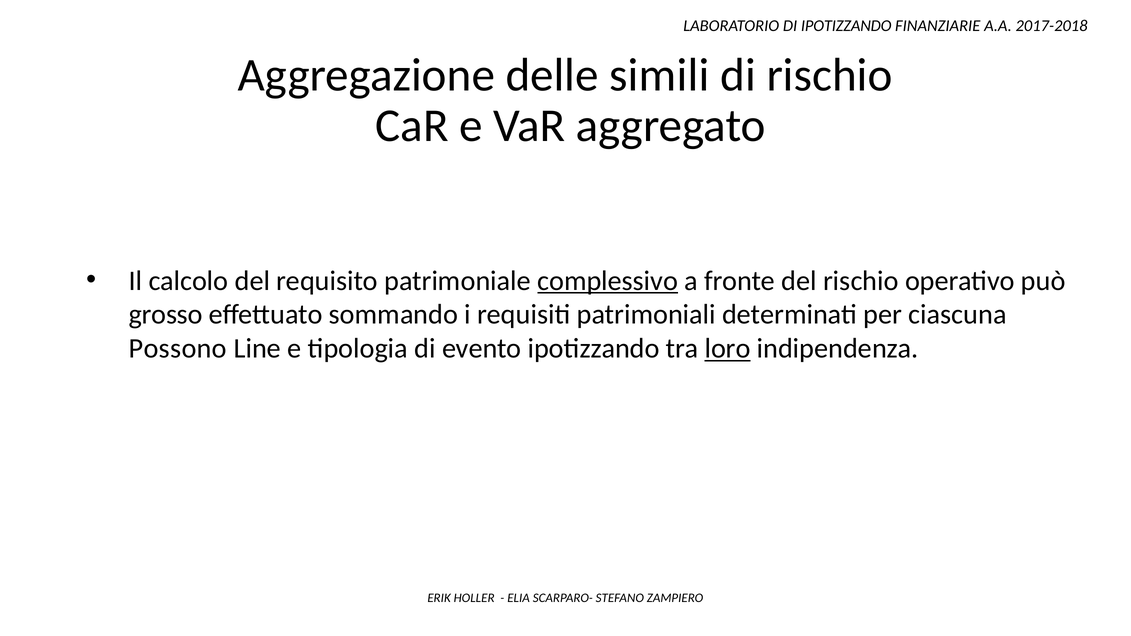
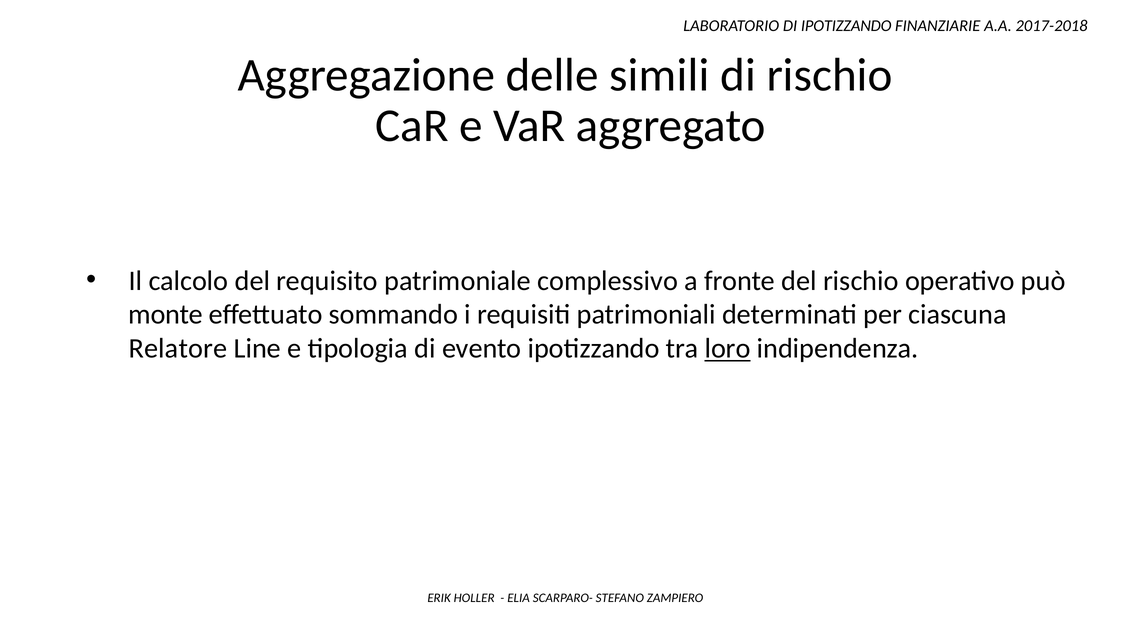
complessivo underline: present -> none
grosso: grosso -> monte
Possono: Possono -> Relatore
